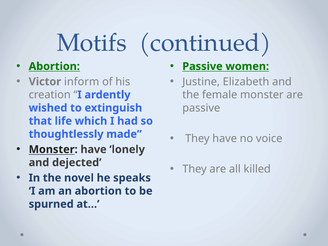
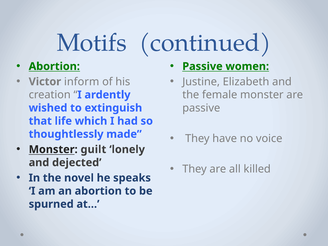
Monster have: have -> guilt
